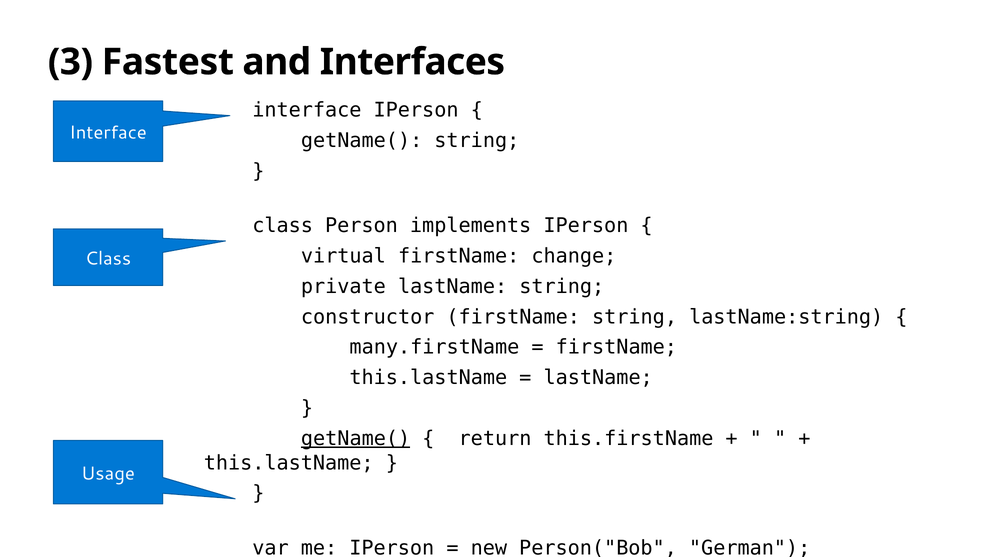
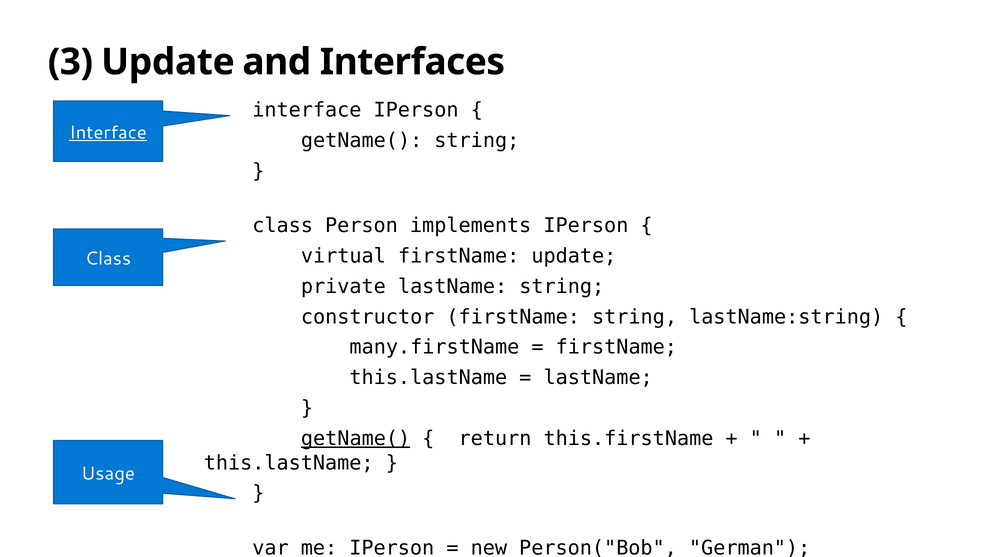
3 Fastest: Fastest -> Update
Interface at (108, 132) underline: none -> present
firstName change: change -> update
